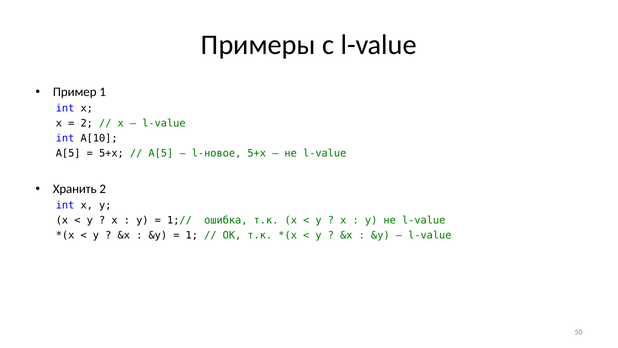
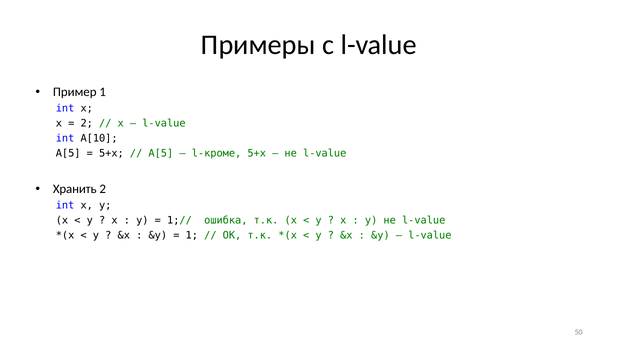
l-новое: l-новое -> l-кроме
